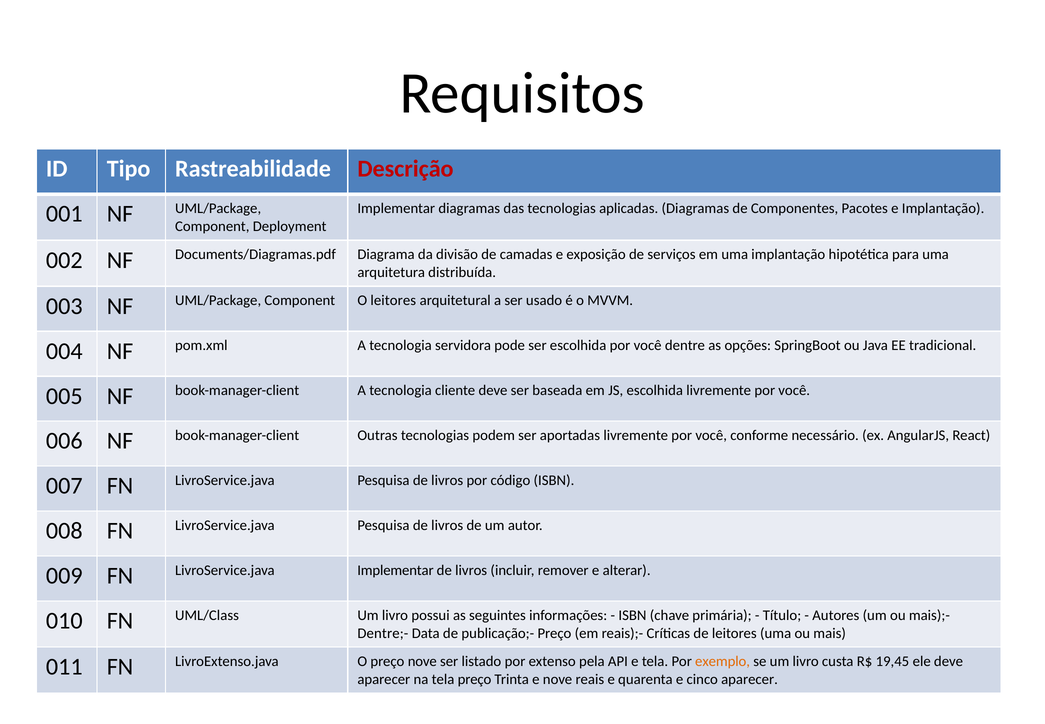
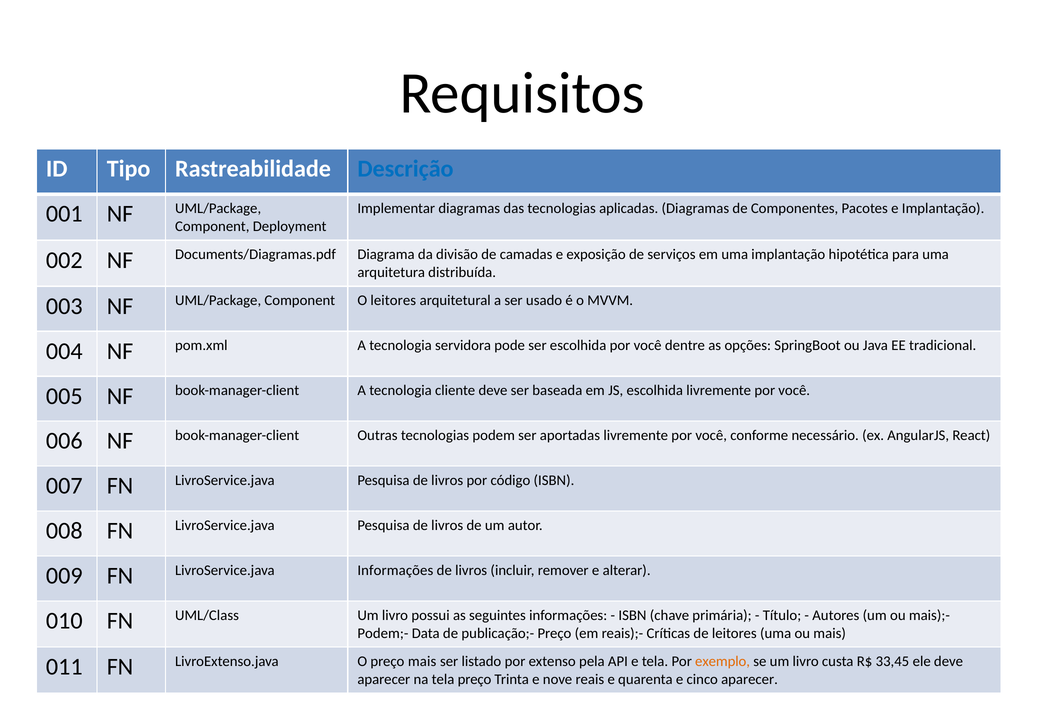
Descrição colour: red -> blue
LivroService.java Implementar: Implementar -> Informações
Dentre;-: Dentre;- -> Podem;-
preço nove: nove -> mais
19,45: 19,45 -> 33,45
